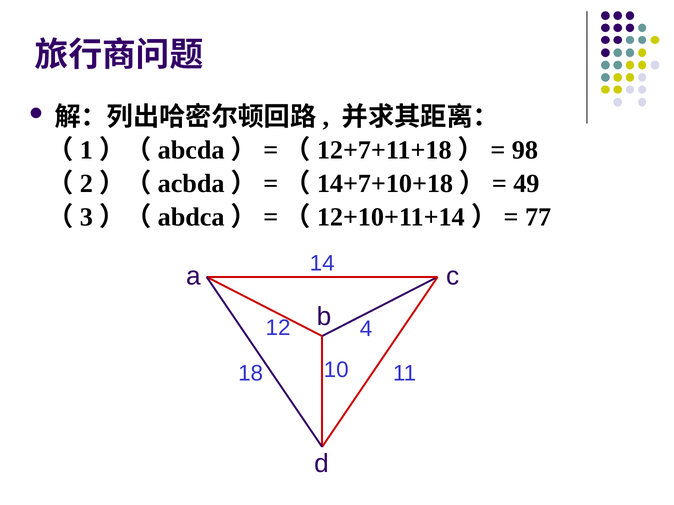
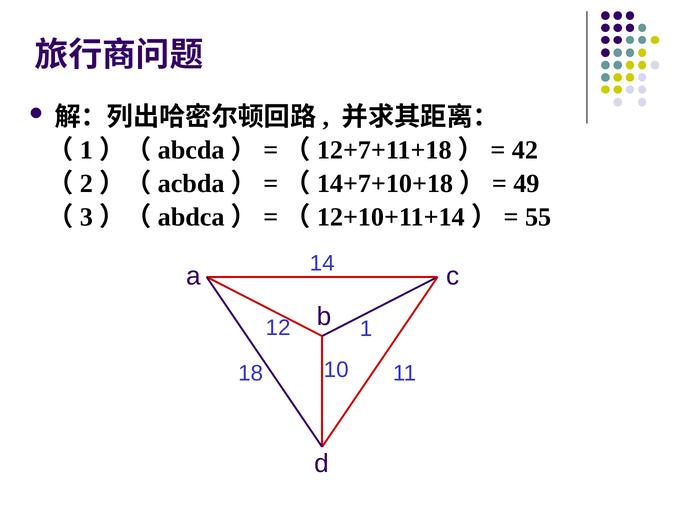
98: 98 -> 42
77: 77 -> 55
12 4: 4 -> 1
